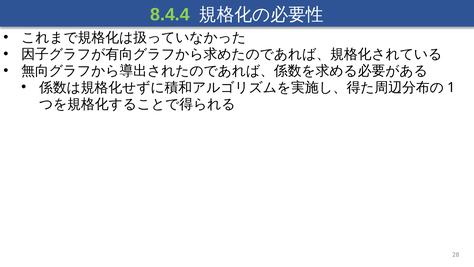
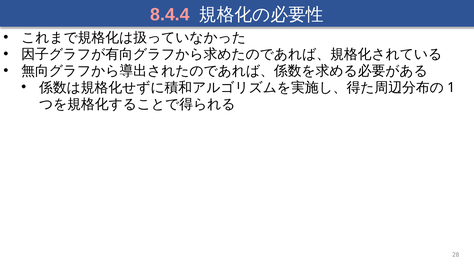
8.4.4 colour: light green -> pink
